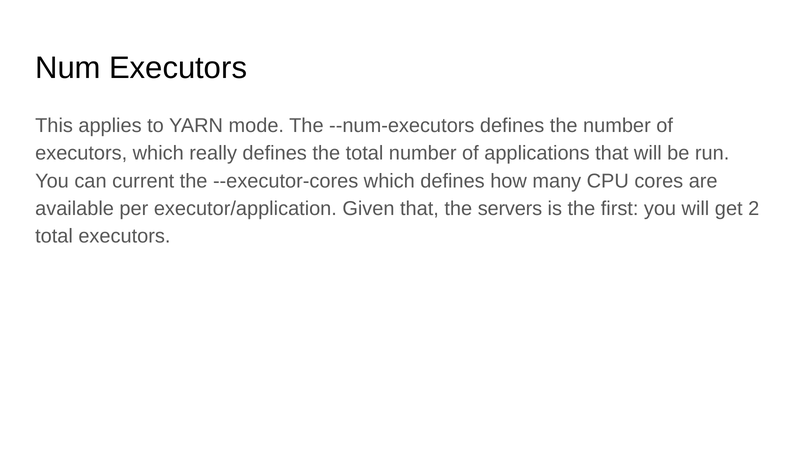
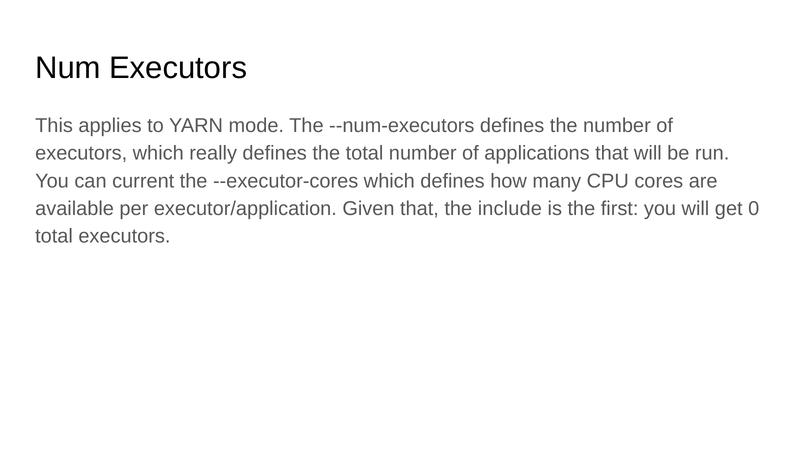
servers: servers -> include
2: 2 -> 0
